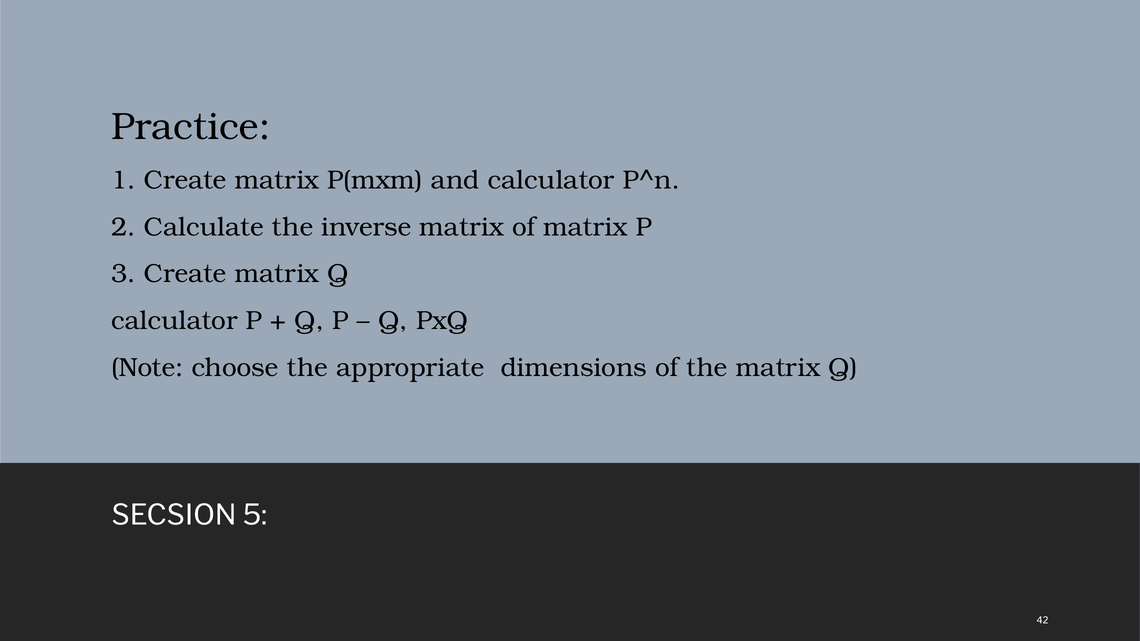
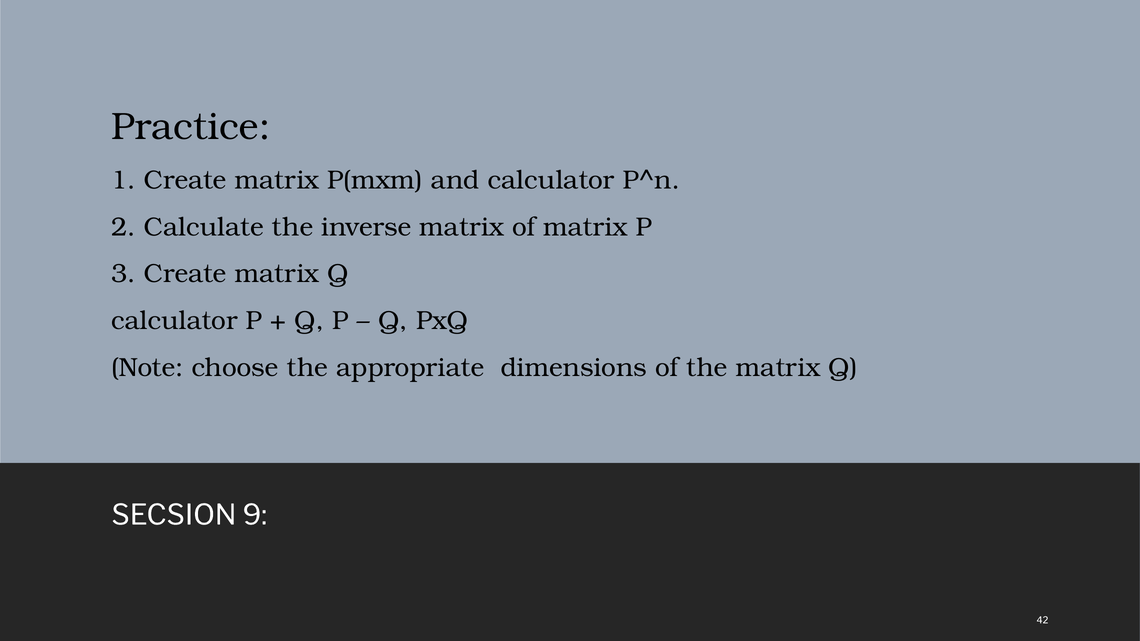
5: 5 -> 9
